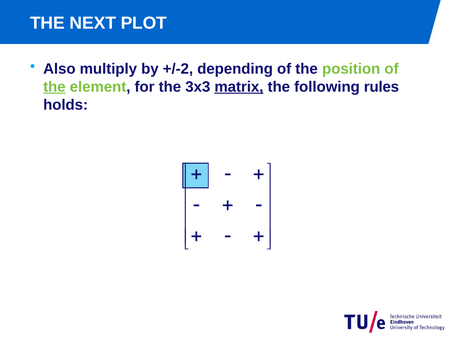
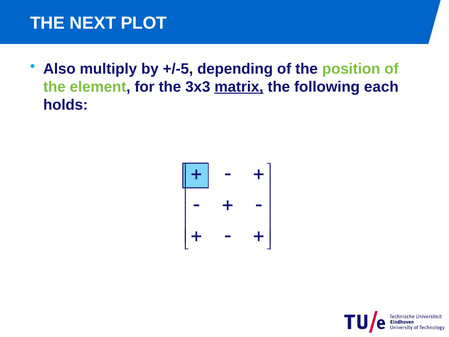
+/-2: +/-2 -> +/-5
the at (54, 87) underline: present -> none
rules: rules -> each
